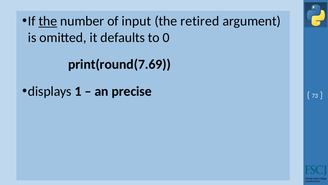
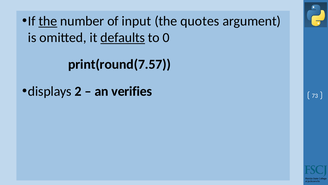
retired: retired -> quotes
defaults underline: none -> present
print(round(7.69: print(round(7.69 -> print(round(7.57
1: 1 -> 2
precise: precise -> verifies
